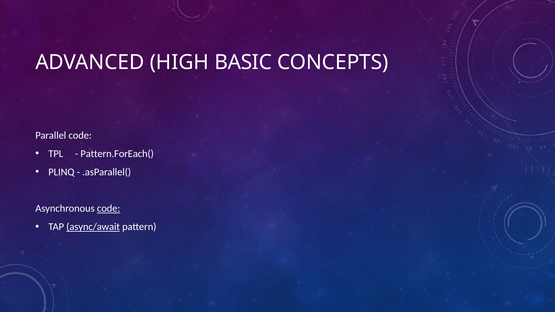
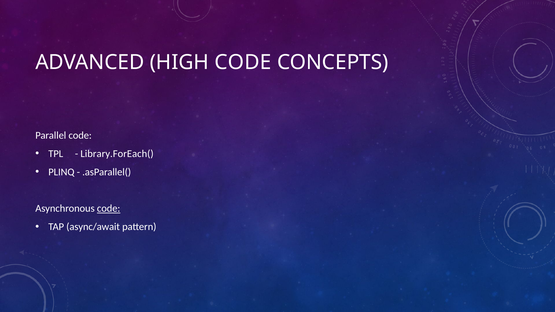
HIGH BASIC: BASIC -> CODE
Pattern.ForEach(: Pattern.ForEach( -> Library.ForEach(
async/await underline: present -> none
